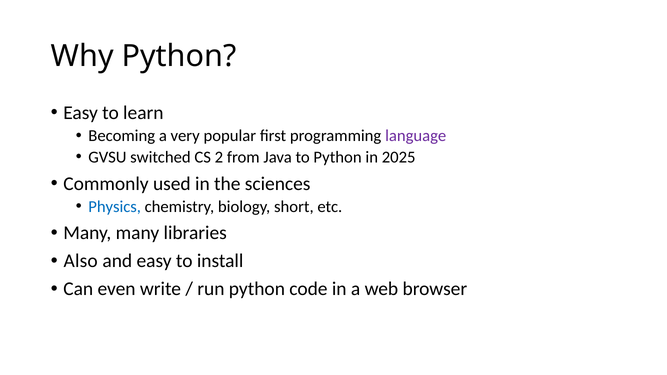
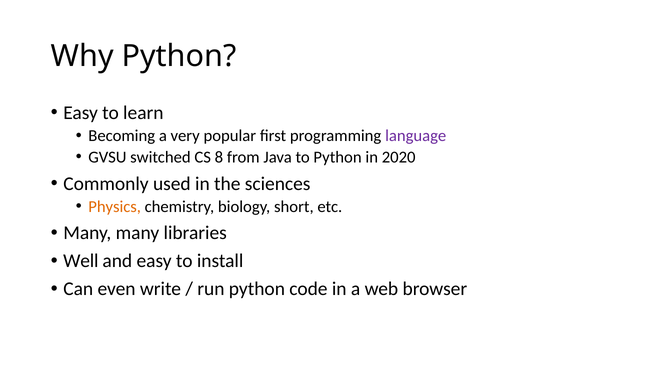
2: 2 -> 8
2025: 2025 -> 2020
Physics colour: blue -> orange
Also: Also -> Well
